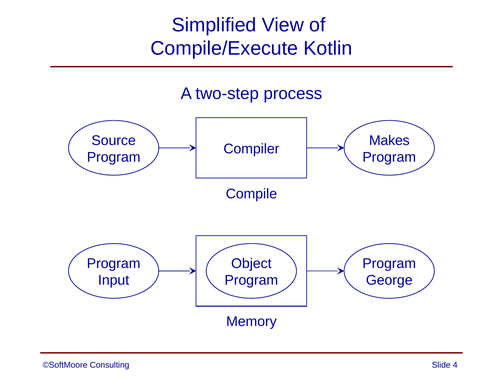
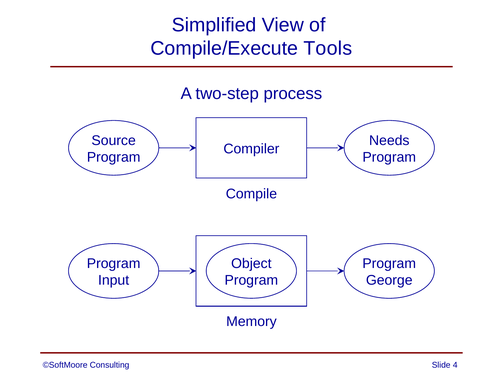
Kotlin: Kotlin -> Tools
Makes: Makes -> Needs
